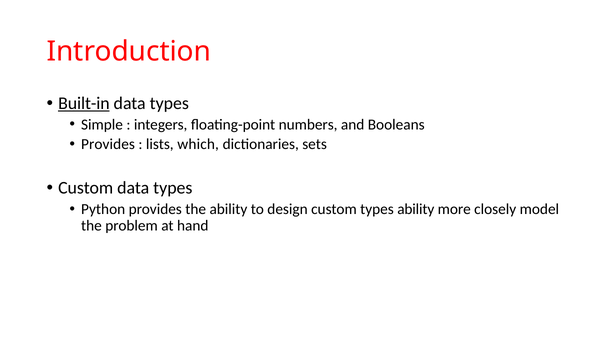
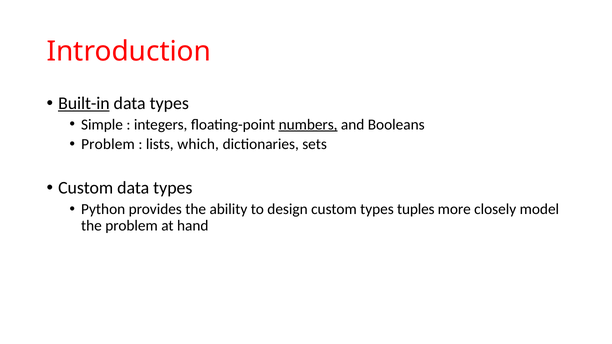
numbers underline: none -> present
Provides at (108, 144): Provides -> Problem
types ability: ability -> tuples
